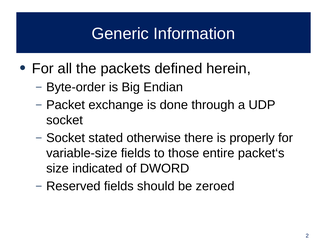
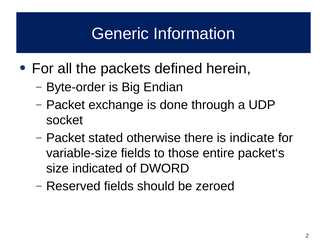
Socket at (66, 138): Socket -> Packet
properly: properly -> indicate
